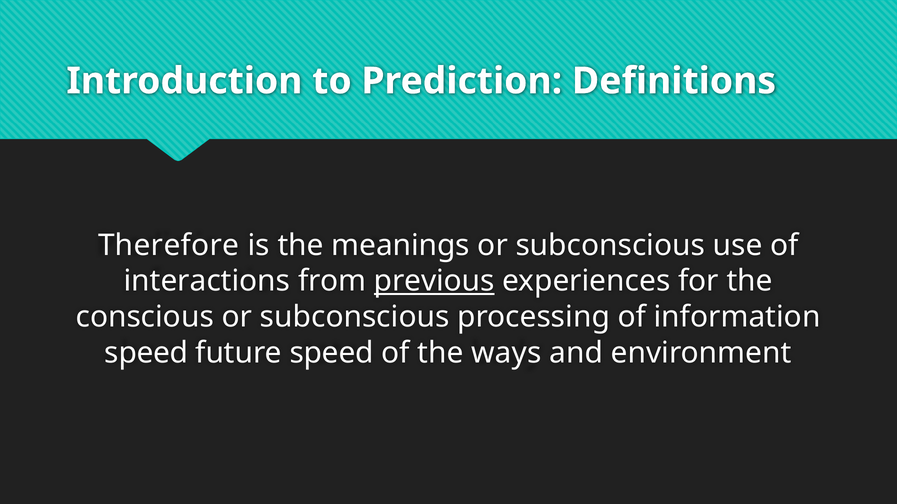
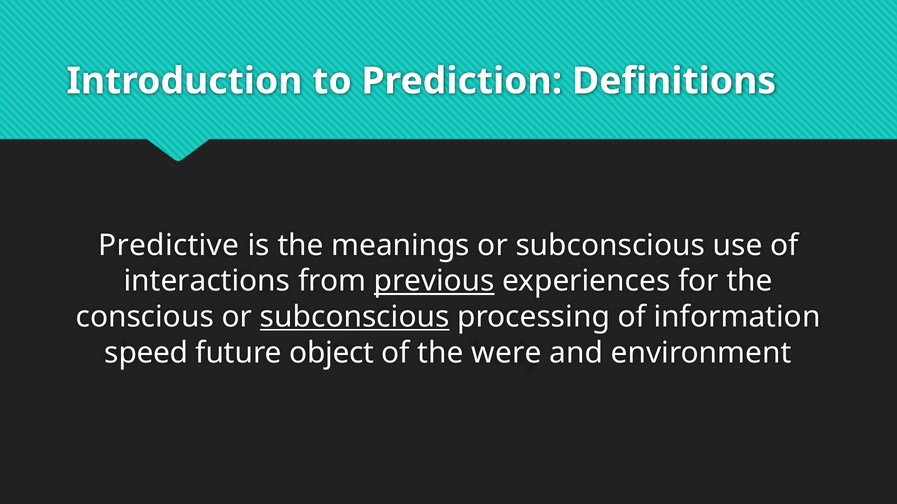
Therefore: Therefore -> Predictive
subconscious at (355, 317) underline: none -> present
future speed: speed -> object
ways: ways -> were
